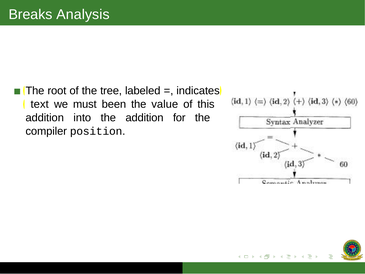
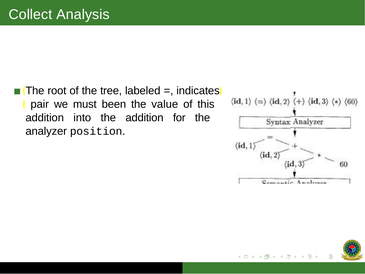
Breaks: Breaks -> Collect
text: text -> pair
compiler: compiler -> analyzer
